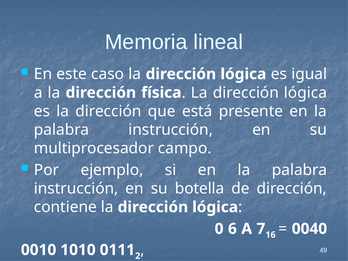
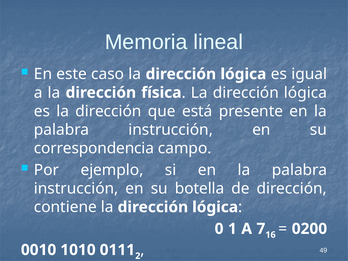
multiprocesador: multiprocesador -> correspondencia
6: 6 -> 1
0040: 0040 -> 0200
